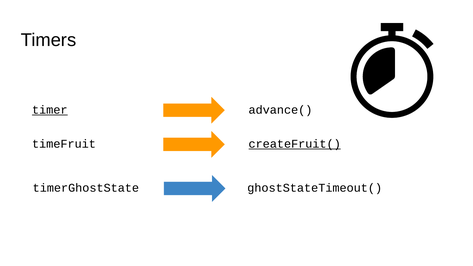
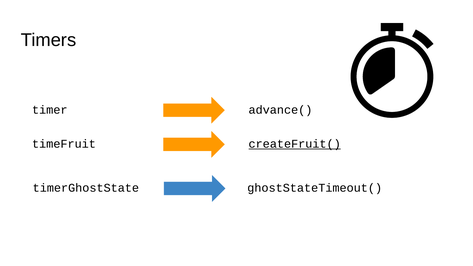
timer underline: present -> none
